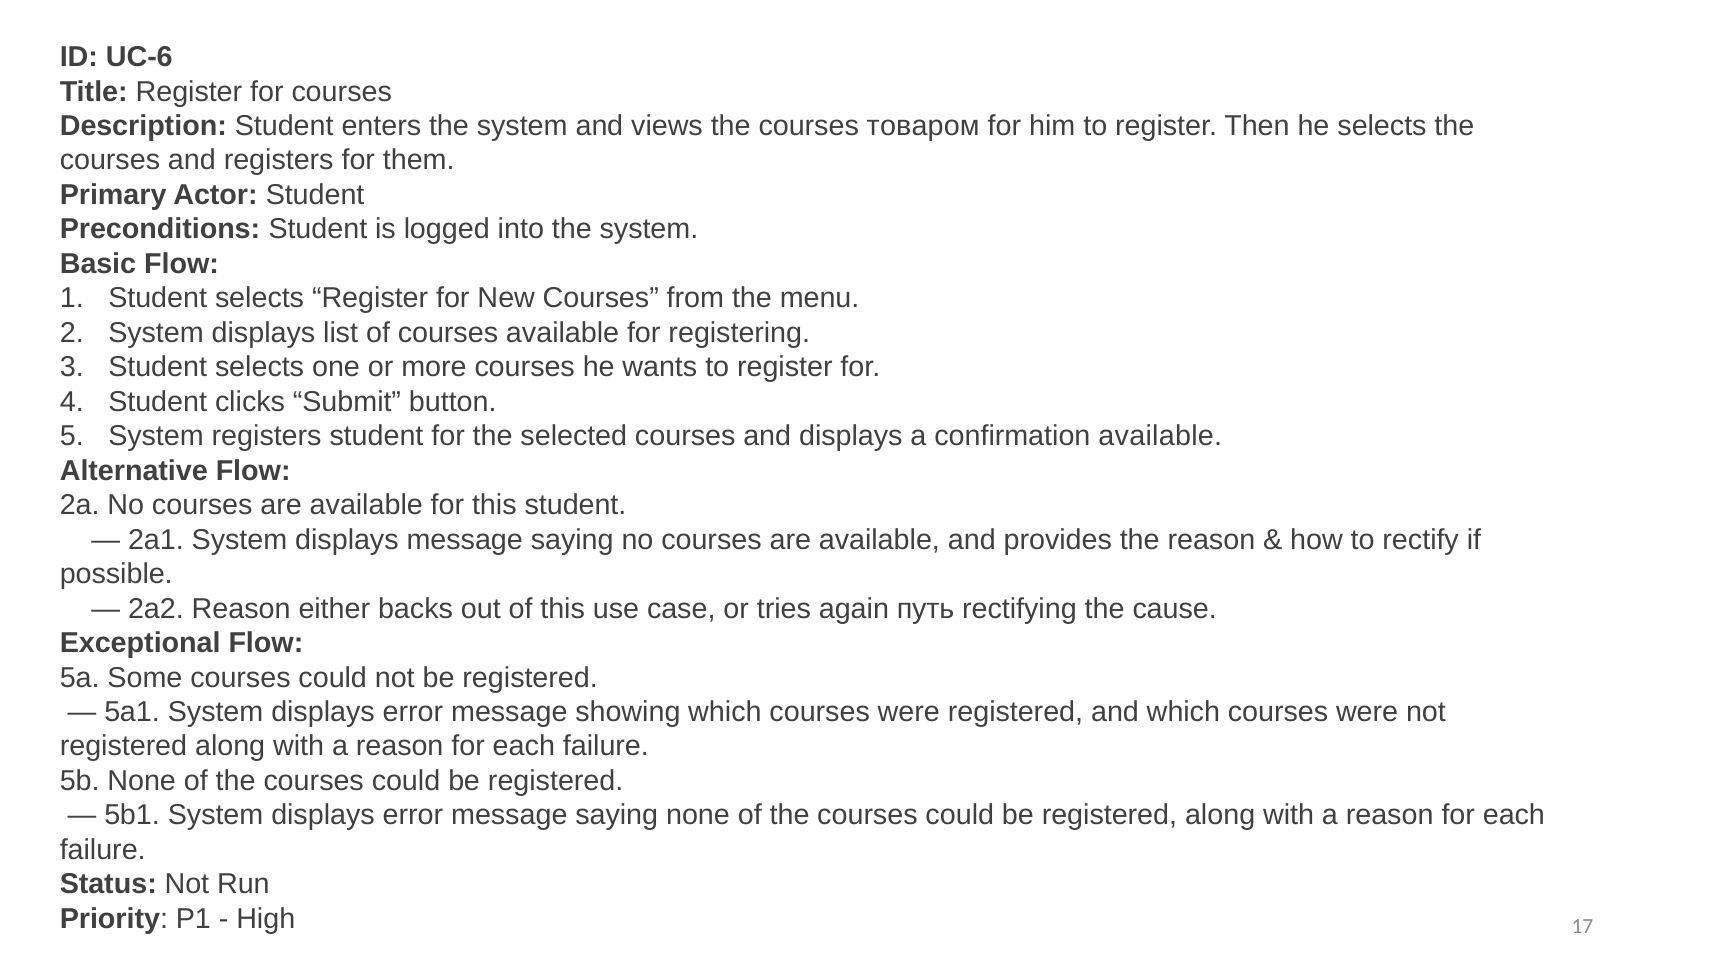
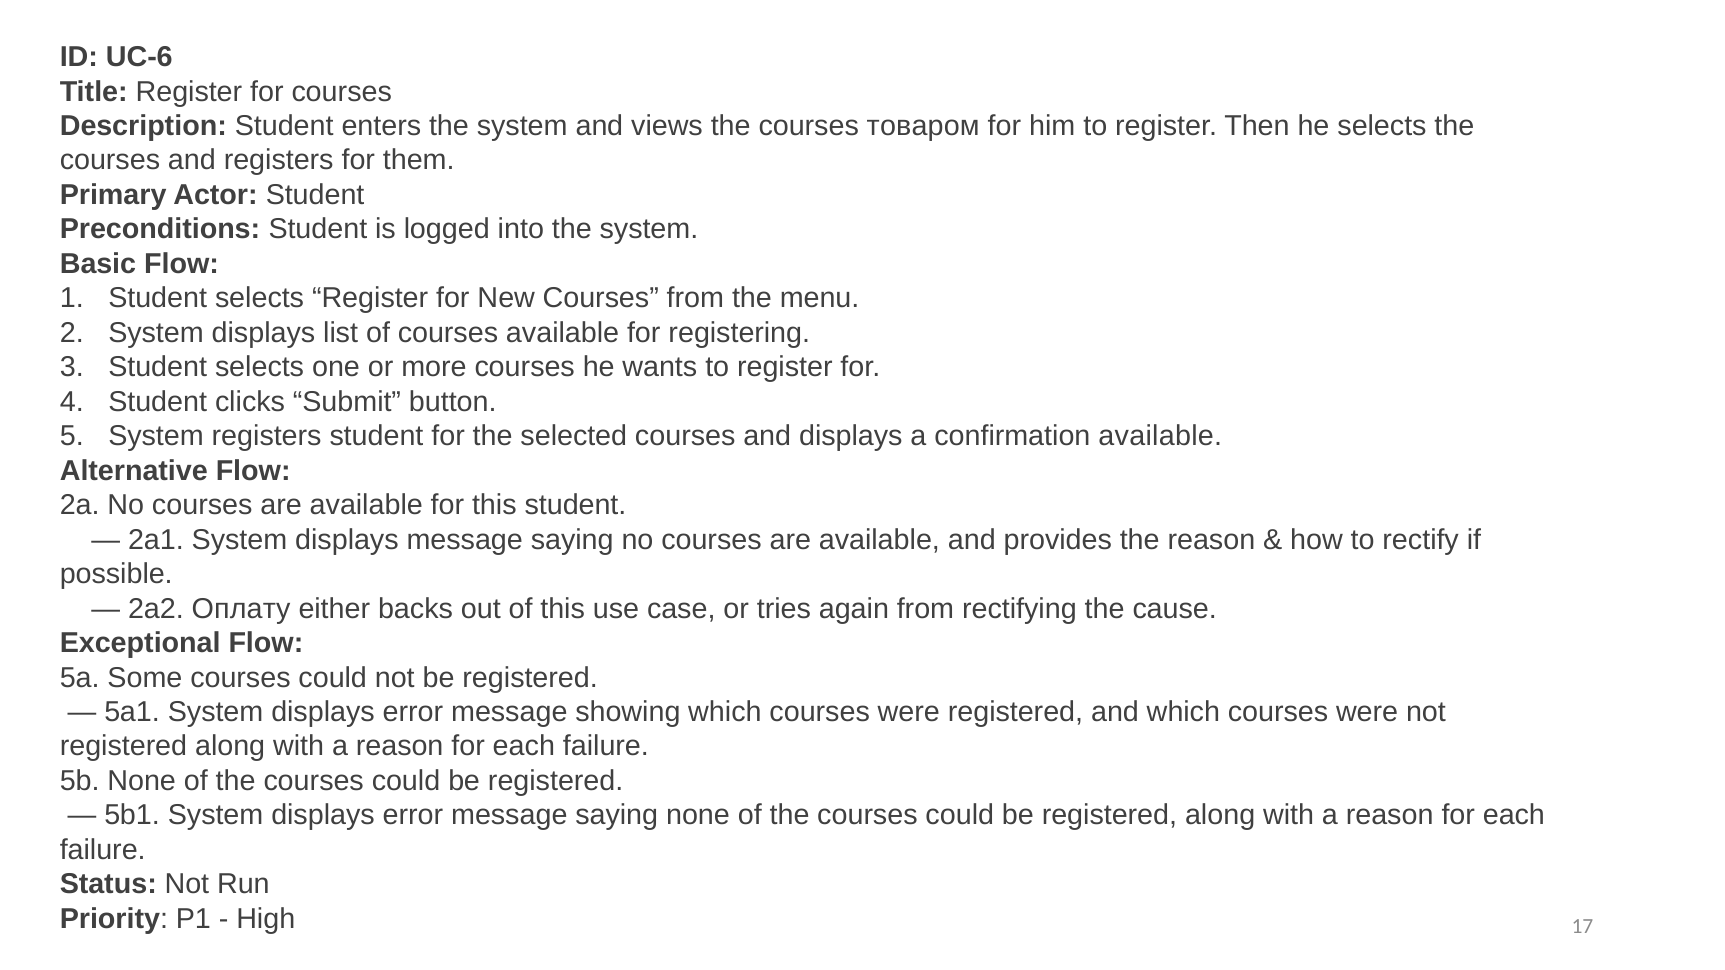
2a2 Reason: Reason -> Оплату
again путь: путь -> from
